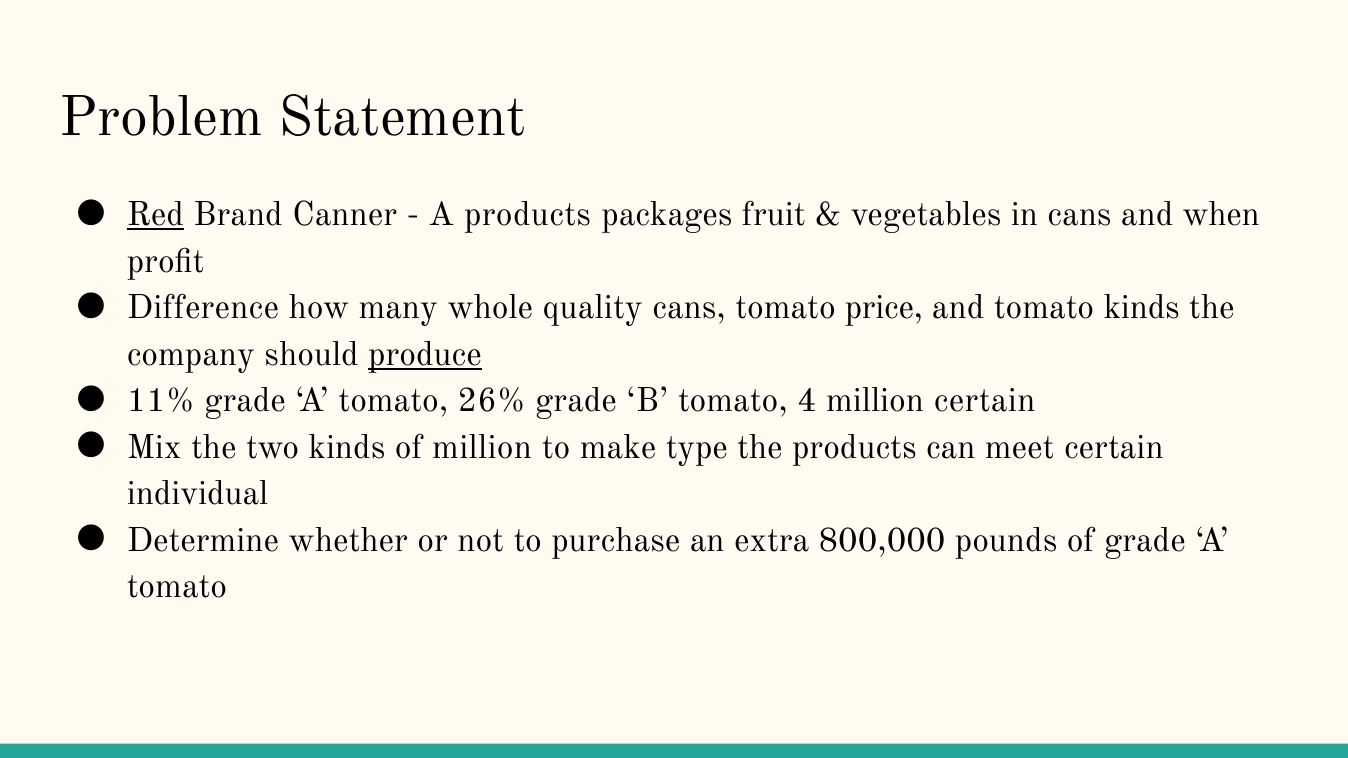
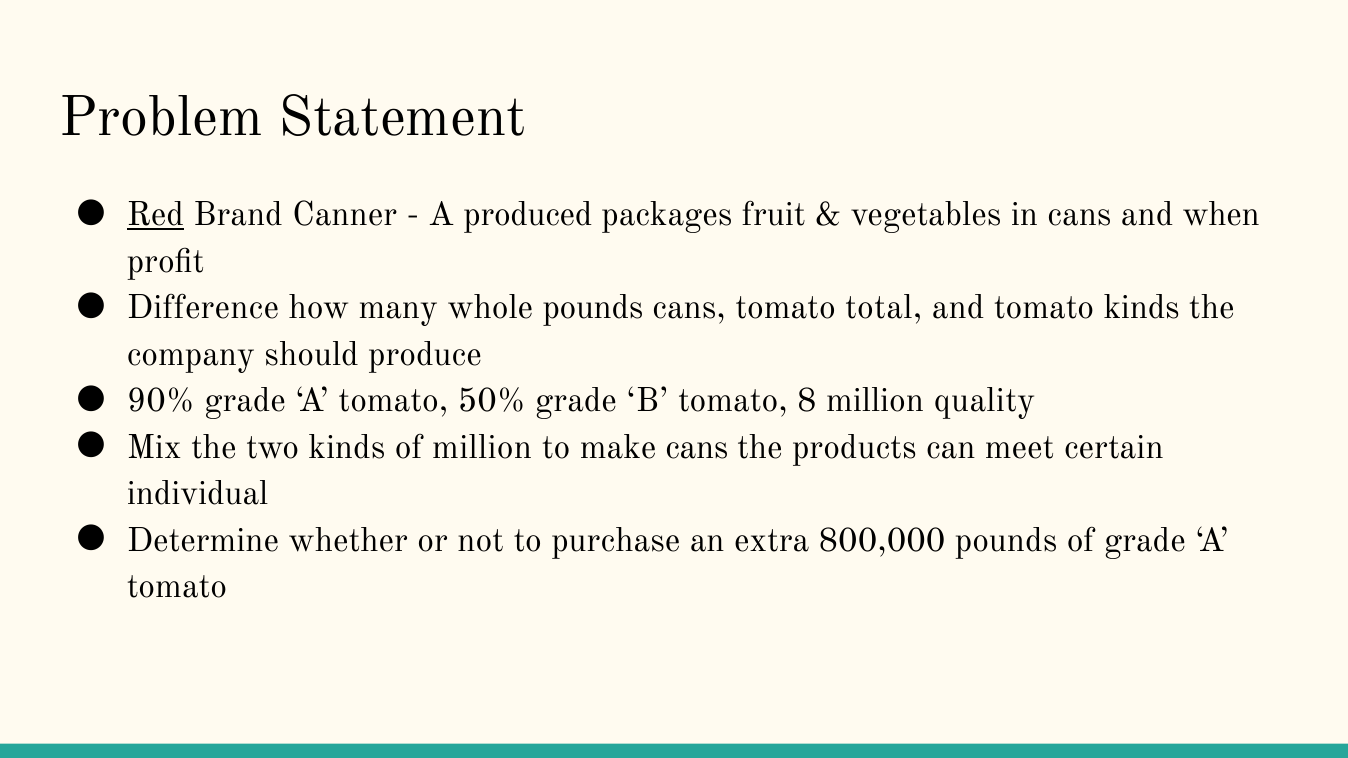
A products: products -> produced
whole quality: quality -> pounds
price: price -> total
produce underline: present -> none
11%: 11% -> 90%
26%: 26% -> 50%
4: 4 -> 8
million certain: certain -> quality
make type: type -> cans
